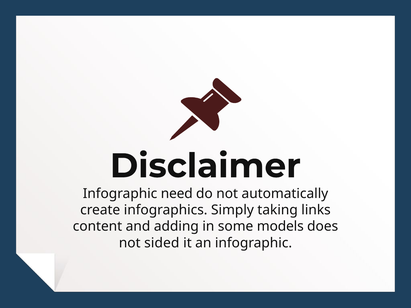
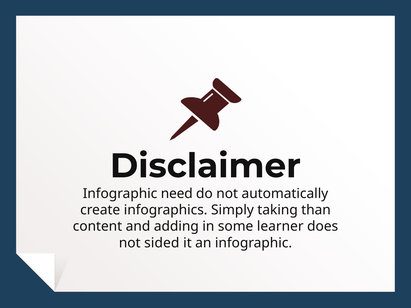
links: links -> than
models: models -> learner
